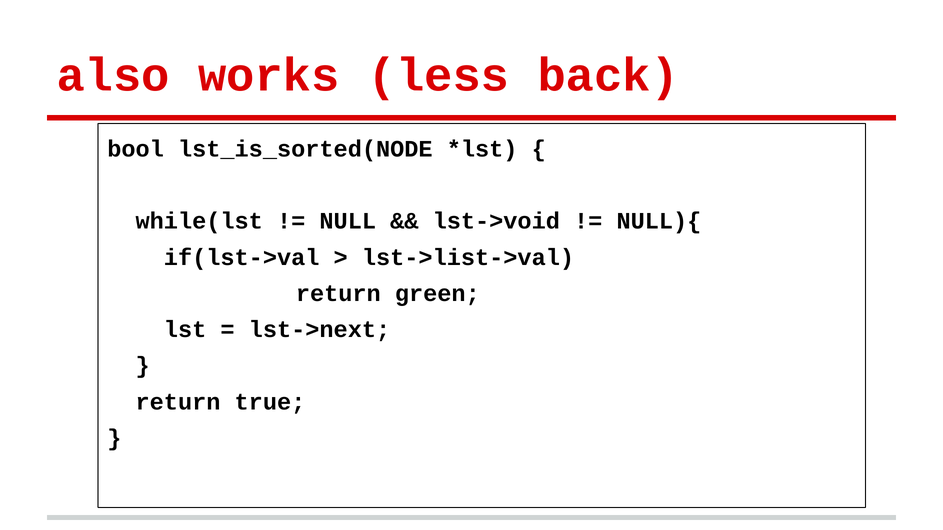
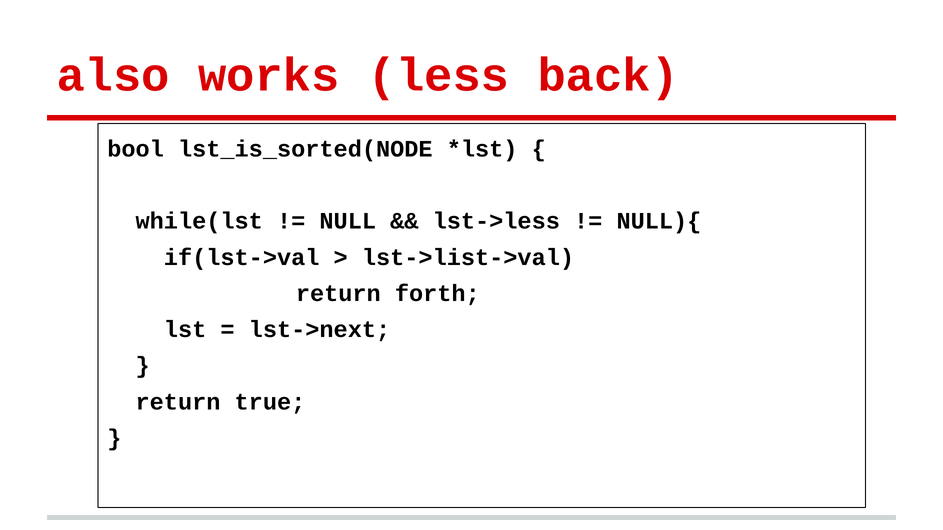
lst->void: lst->void -> lst->less
green: green -> forth
